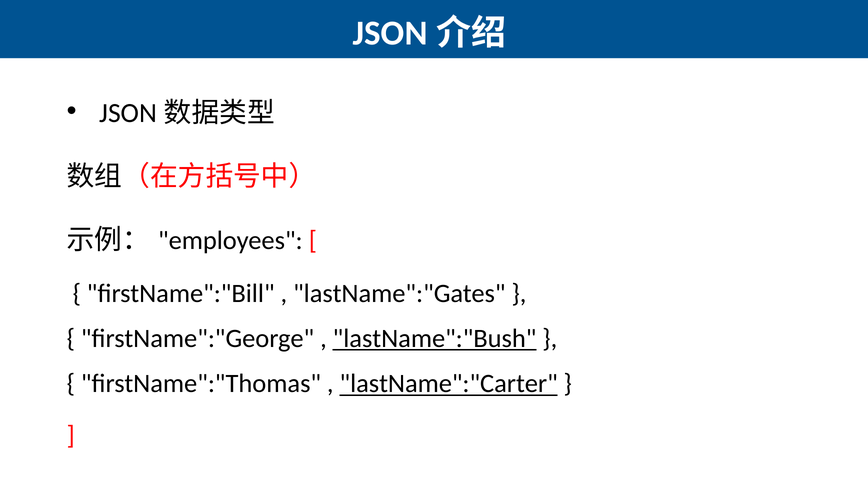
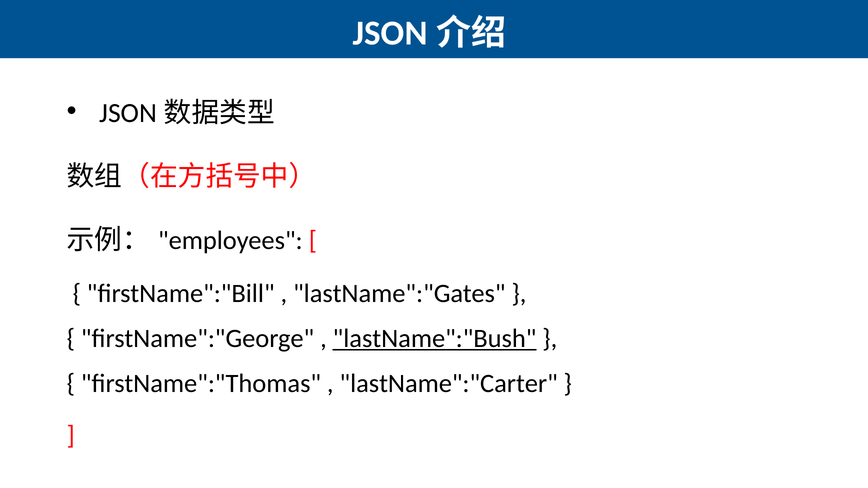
lastName":"Carter underline: present -> none
